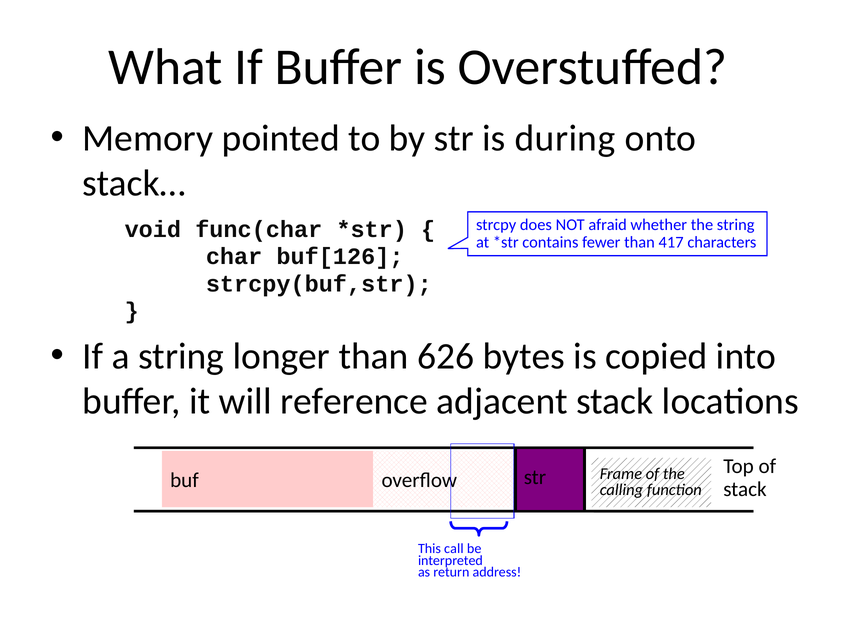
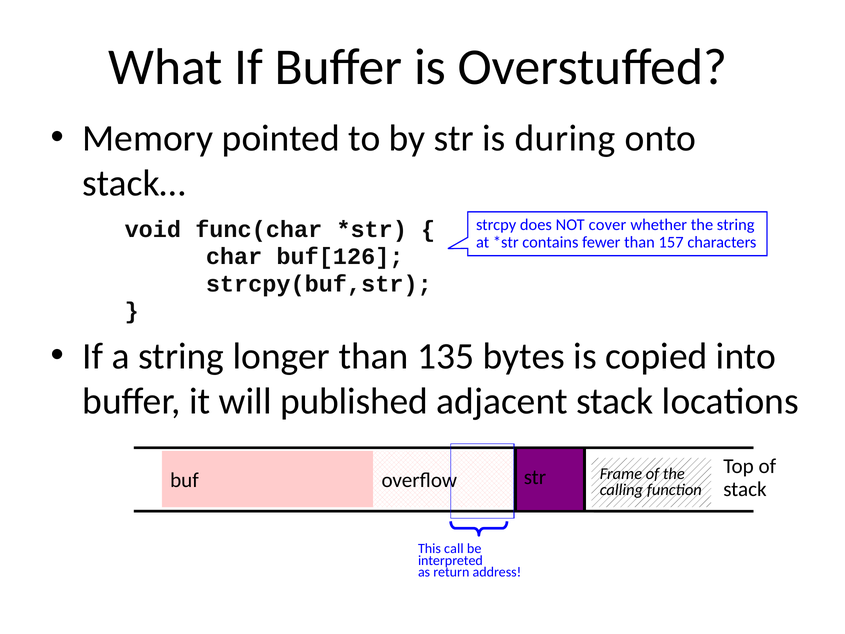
afraid: afraid -> cover
417: 417 -> 157
626: 626 -> 135
reference: reference -> published
